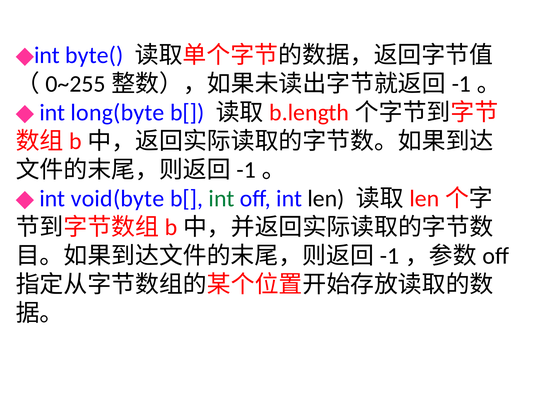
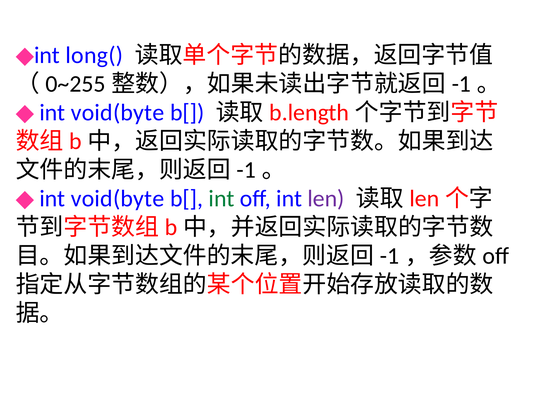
byte(: byte( -> long(
long(byte at (118, 113): long(byte -> void(byte
len colour: black -> purple
